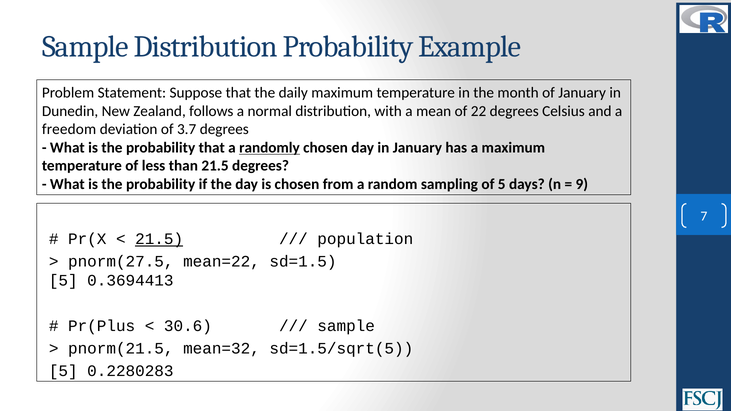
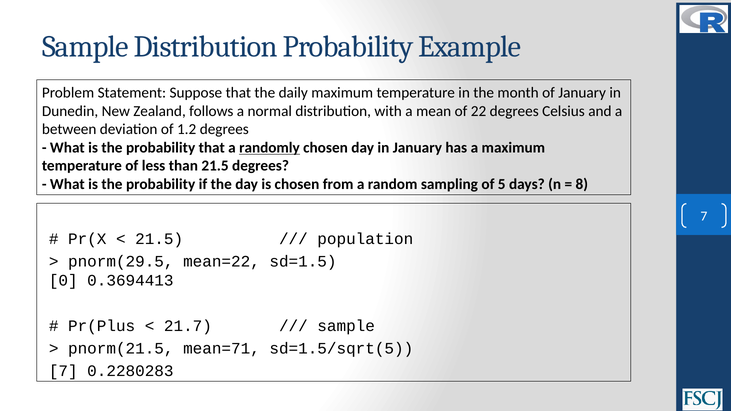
freedom: freedom -> between
3.7: 3.7 -> 1.2
9: 9 -> 8
21.5 at (159, 239) underline: present -> none
pnorm(27.5: pnorm(27.5 -> pnorm(29.5
5 at (63, 281): 5 -> 0
30.6: 30.6 -> 21.7
mean=32: mean=32 -> mean=71
5 at (63, 371): 5 -> 7
